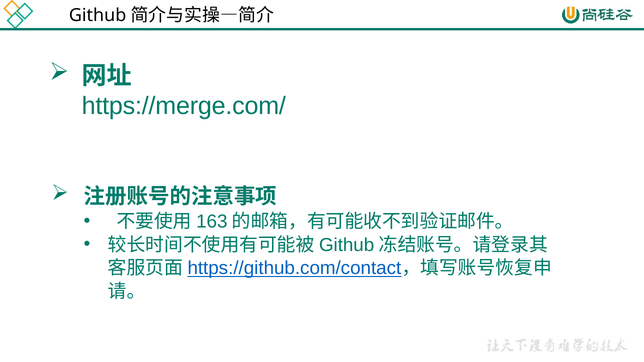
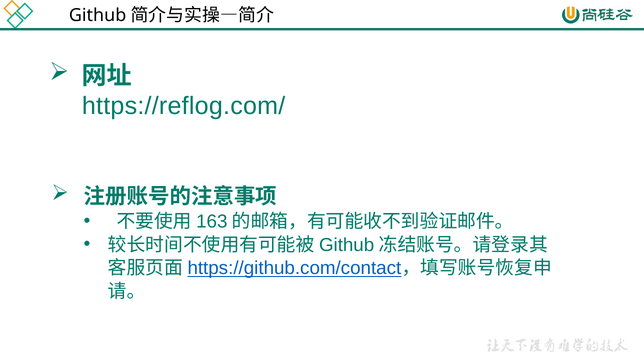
https://merge.com/: https://merge.com/ -> https://reflog.com/
